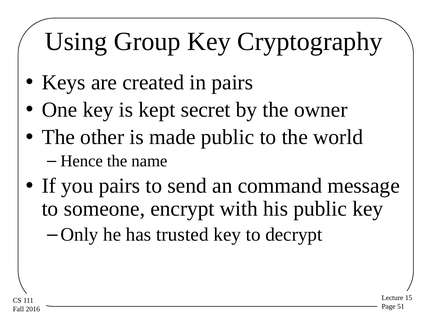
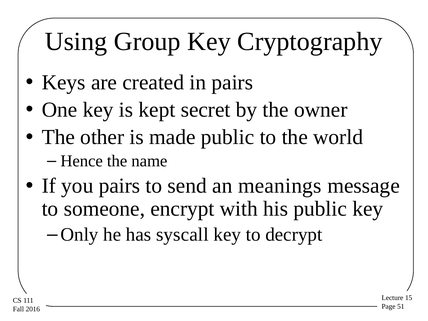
command: command -> meanings
trusted: trusted -> syscall
